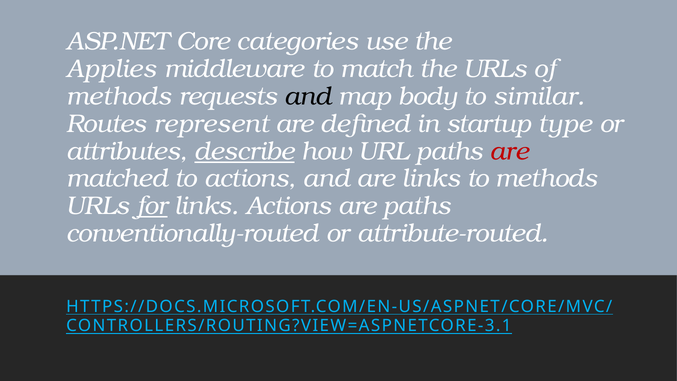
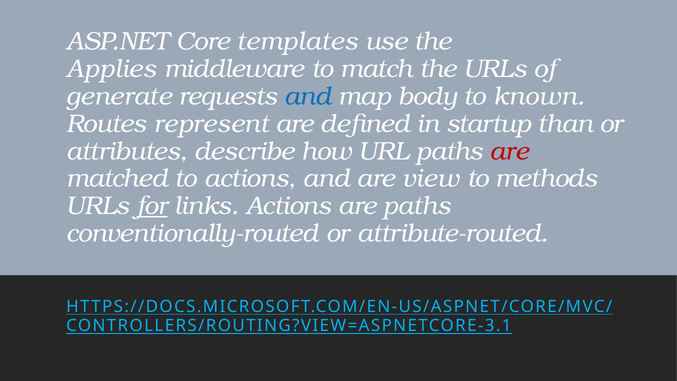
categories: categories -> templates
methods at (119, 96): methods -> generate
and at (308, 96) colour: black -> blue
similar: similar -> known
type: type -> than
describe underline: present -> none
are links: links -> view
